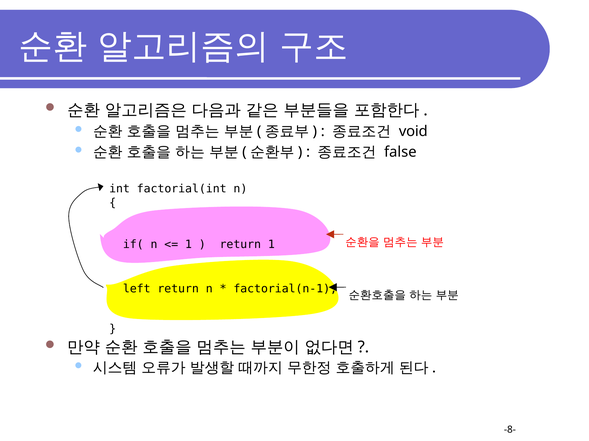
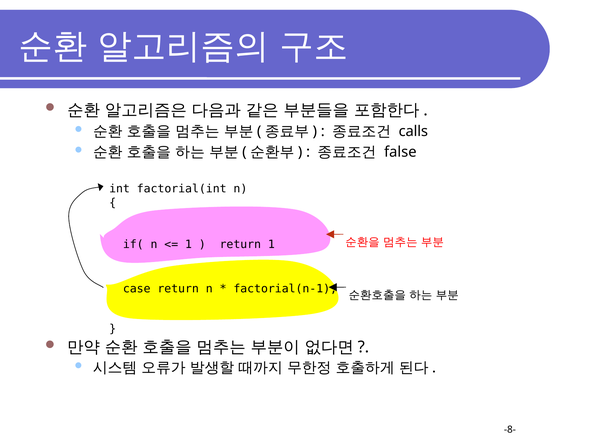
void: void -> calls
left: left -> case
